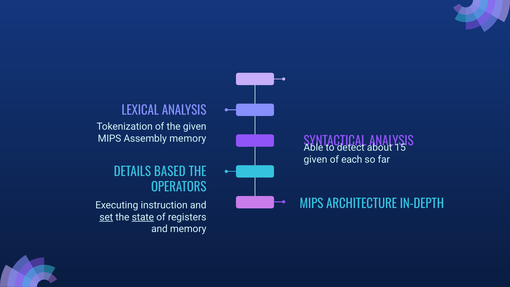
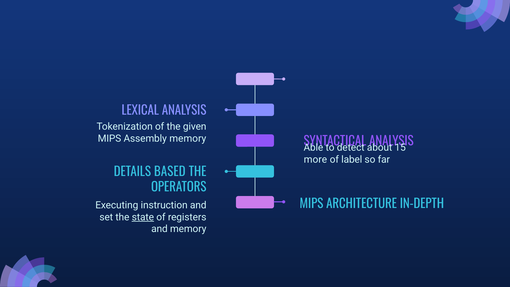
given at (315, 159): given -> more
each: each -> label
set underline: present -> none
